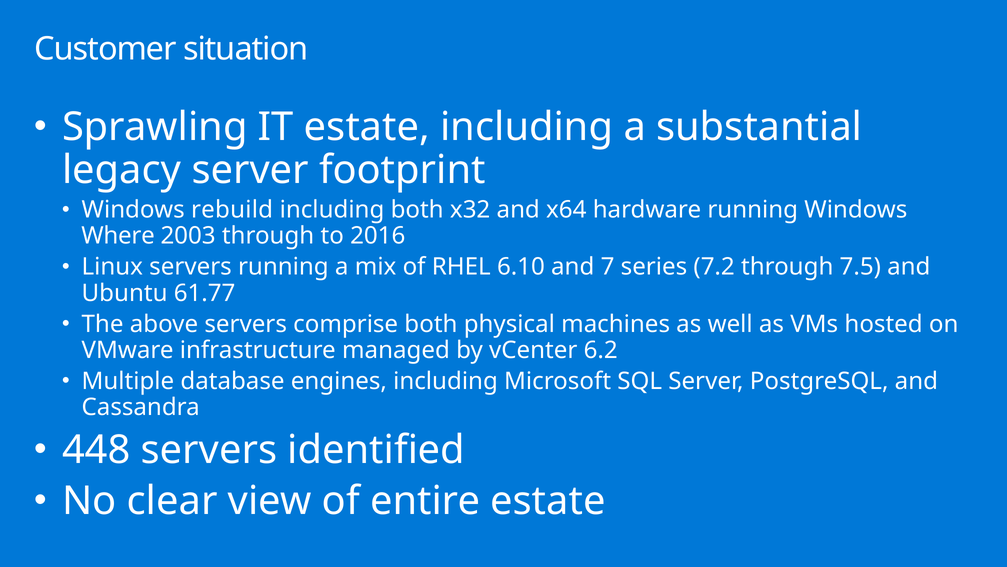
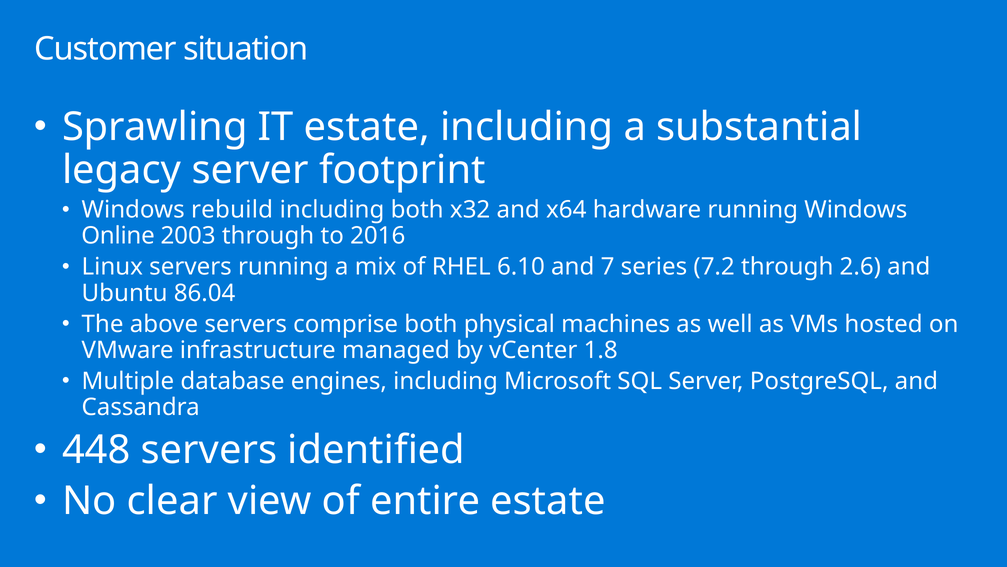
Where: Where -> Online
7.5: 7.5 -> 2.6
61.77: 61.77 -> 86.04
6.2: 6.2 -> 1.8
